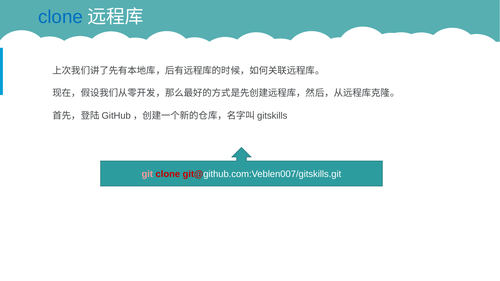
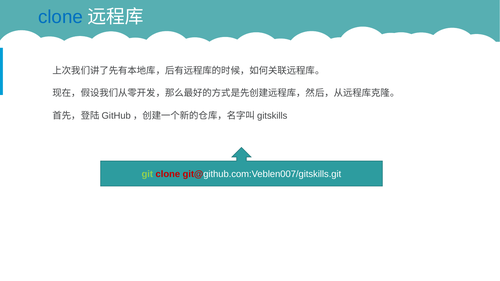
git colour: pink -> light green
